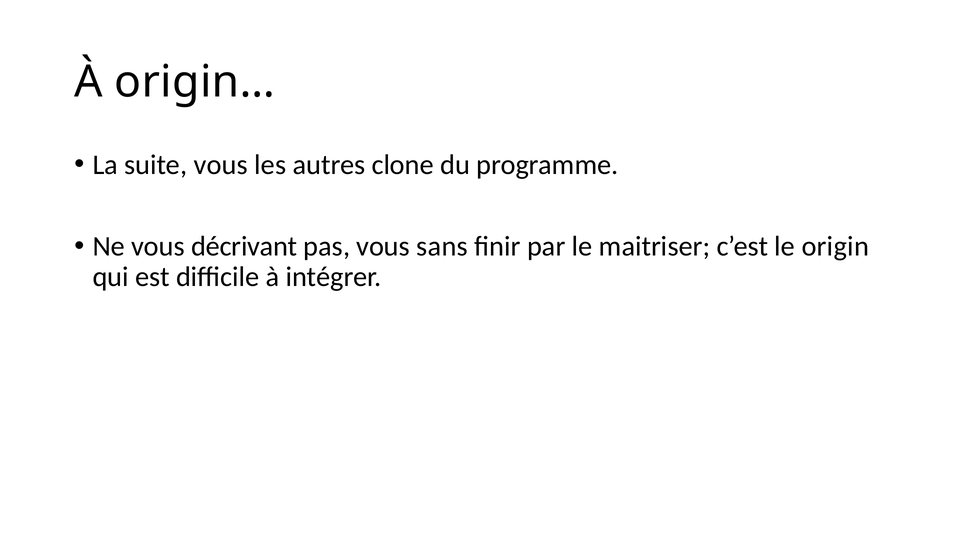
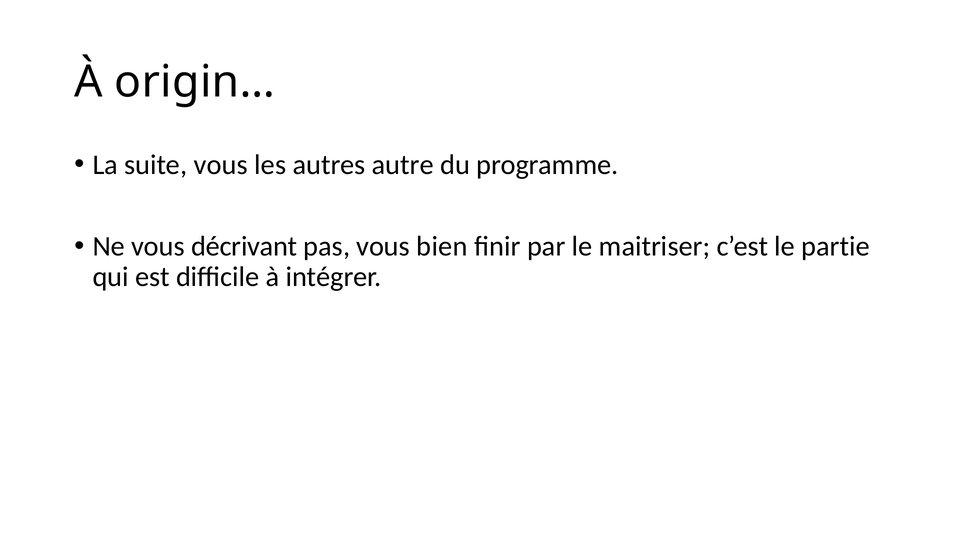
clone: clone -> autre
sans: sans -> bien
origin: origin -> partie
